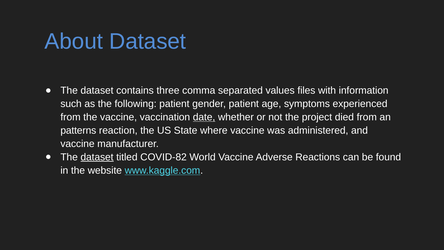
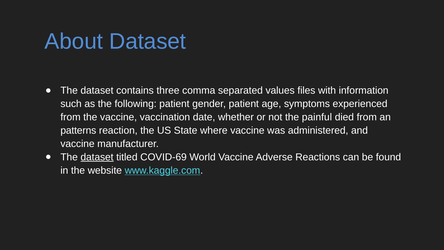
date underline: present -> none
project: project -> painful
COVID-82: COVID-82 -> COVID-69
